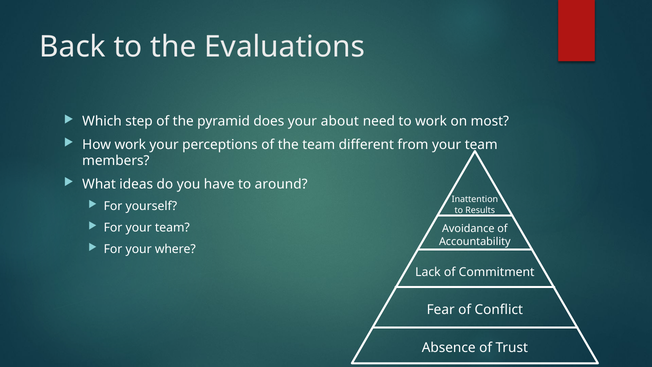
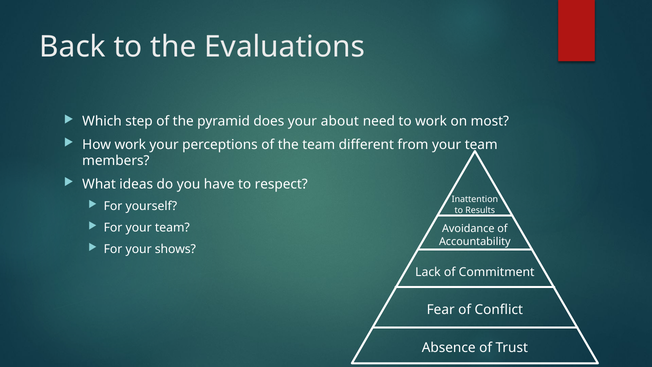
around: around -> respect
where: where -> shows
